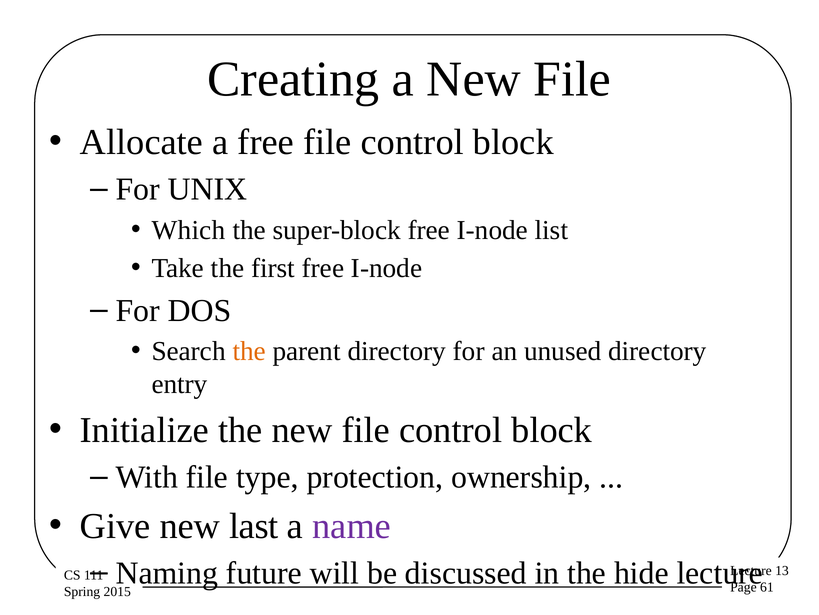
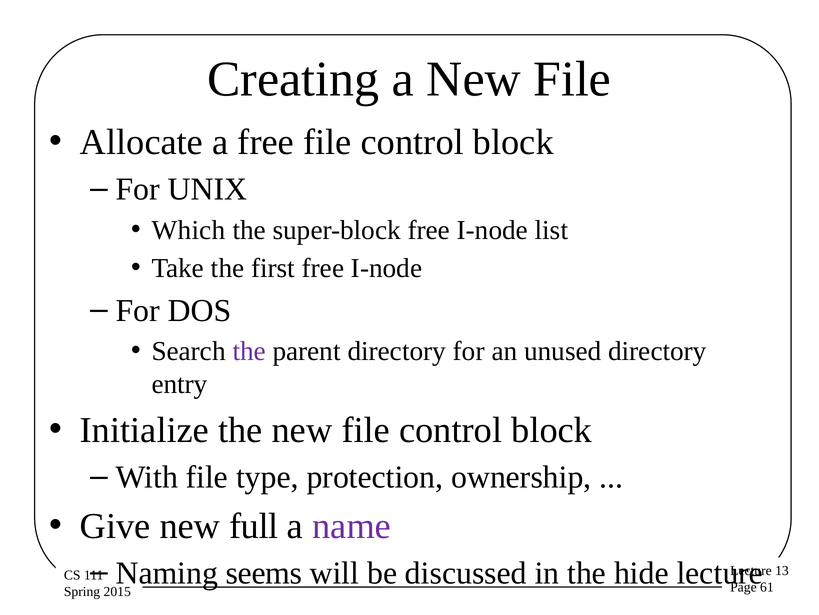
the at (249, 351) colour: orange -> purple
last: last -> full
future: future -> seems
